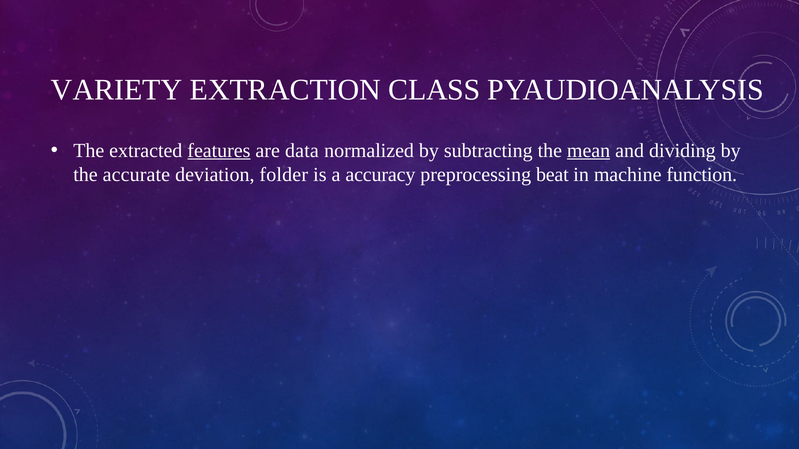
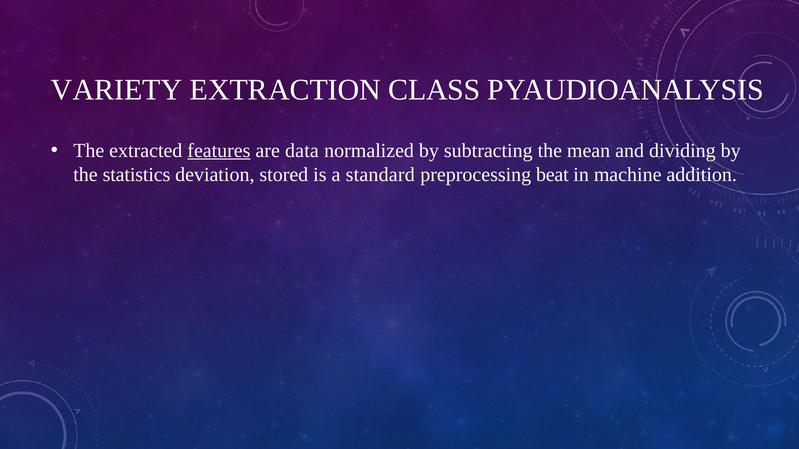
mean underline: present -> none
accurate: accurate -> statistics
folder: folder -> stored
accuracy: accuracy -> standard
function: function -> addition
